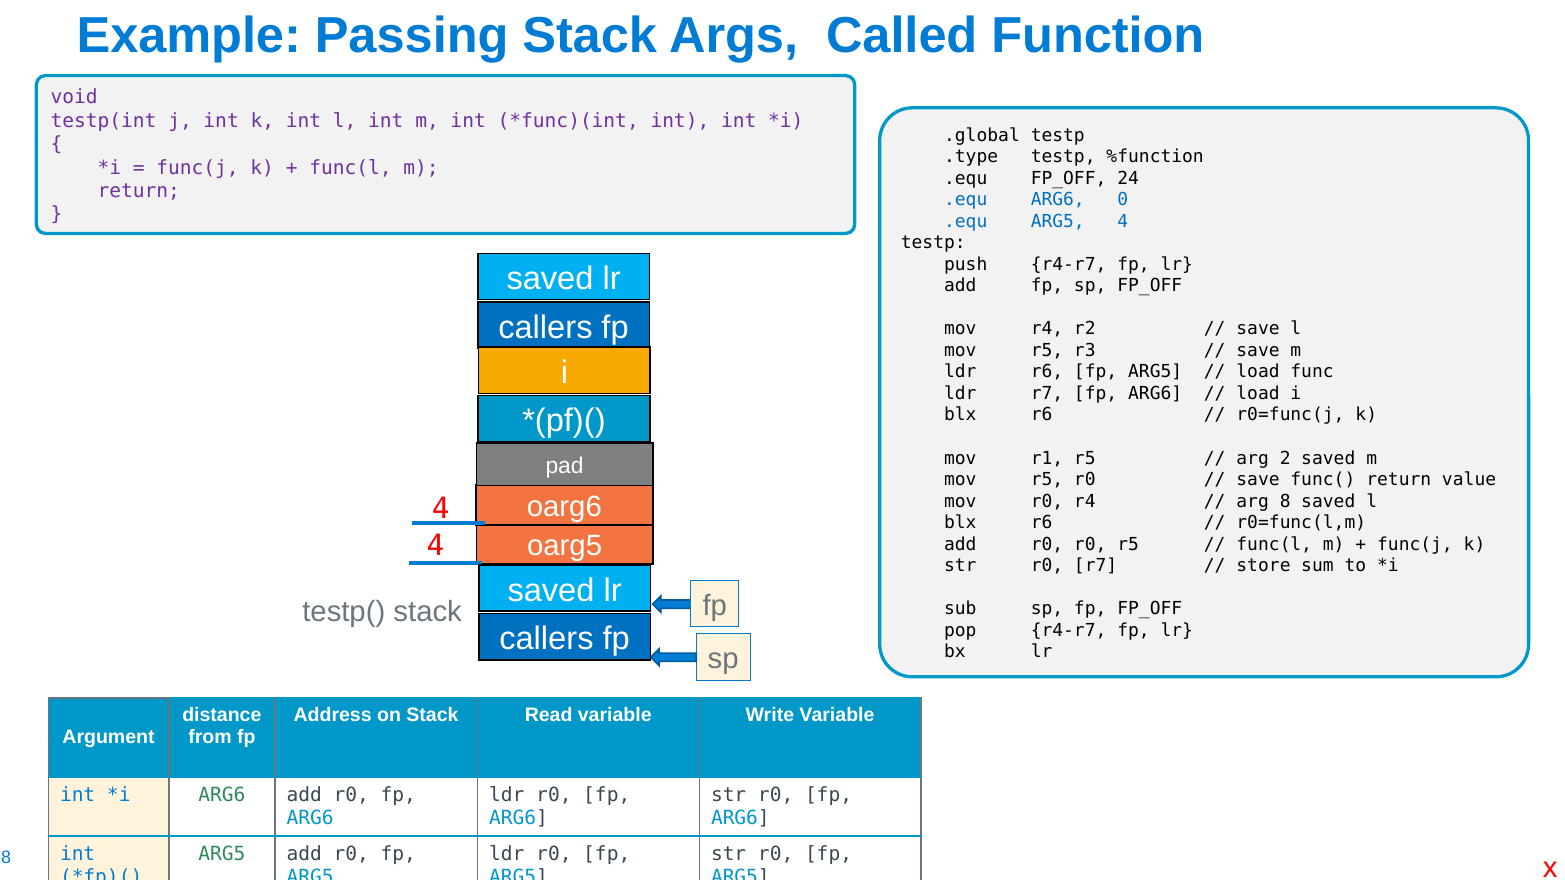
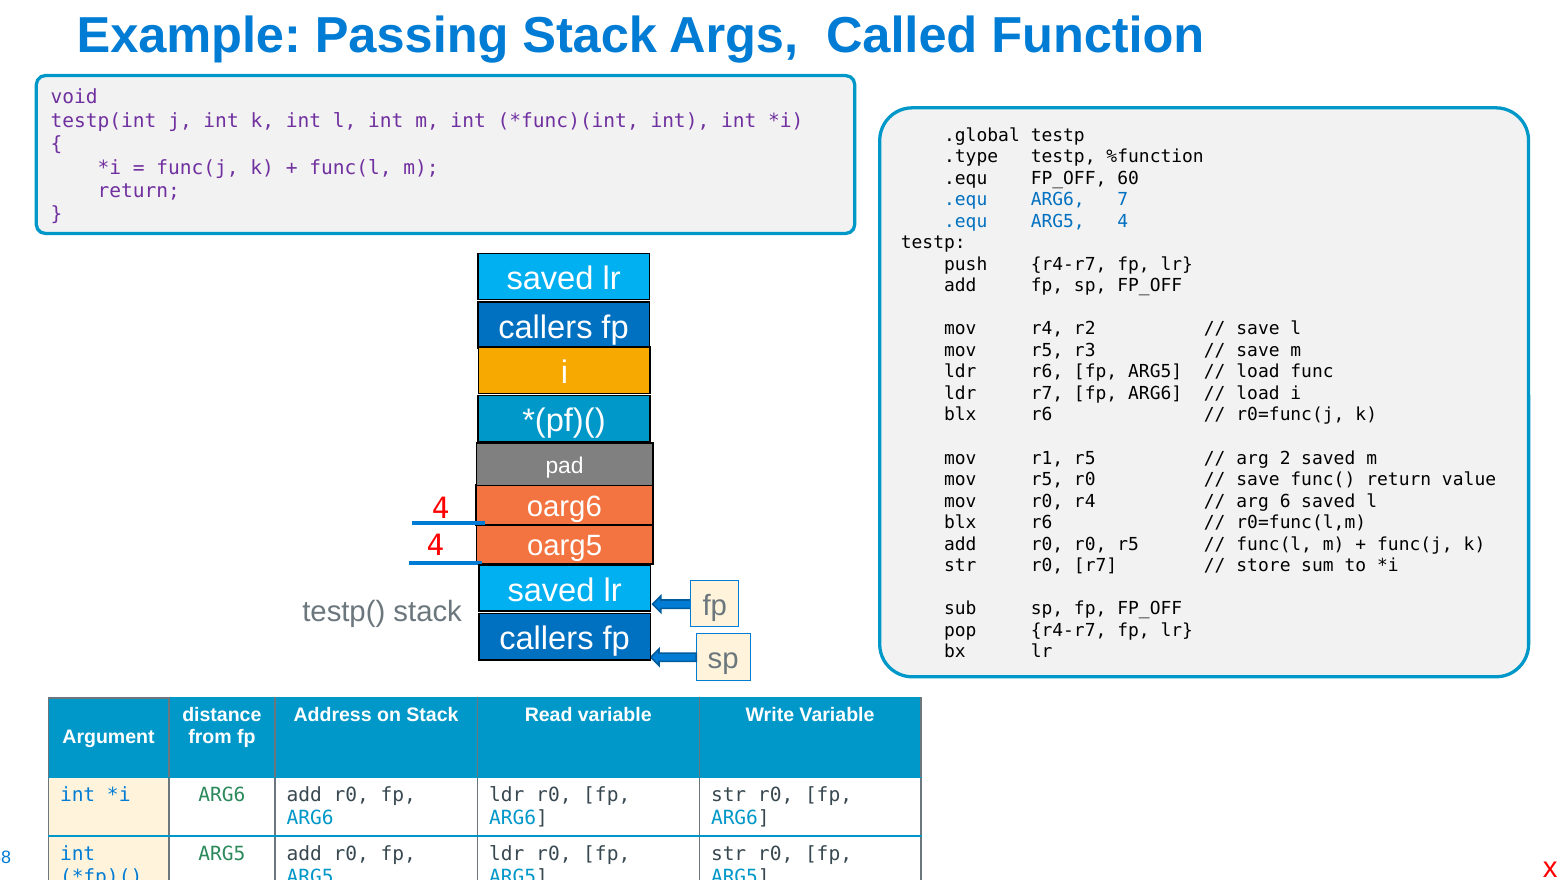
24: 24 -> 60
0: 0 -> 7
8: 8 -> 6
